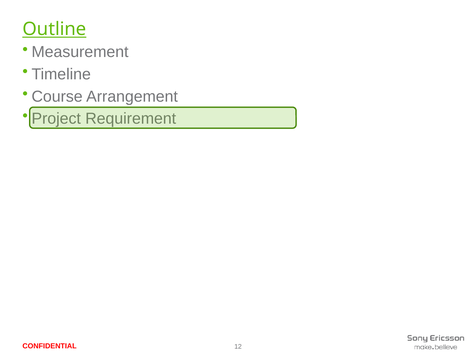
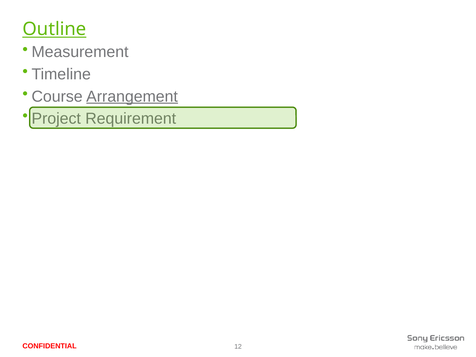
Arrangement underline: none -> present
